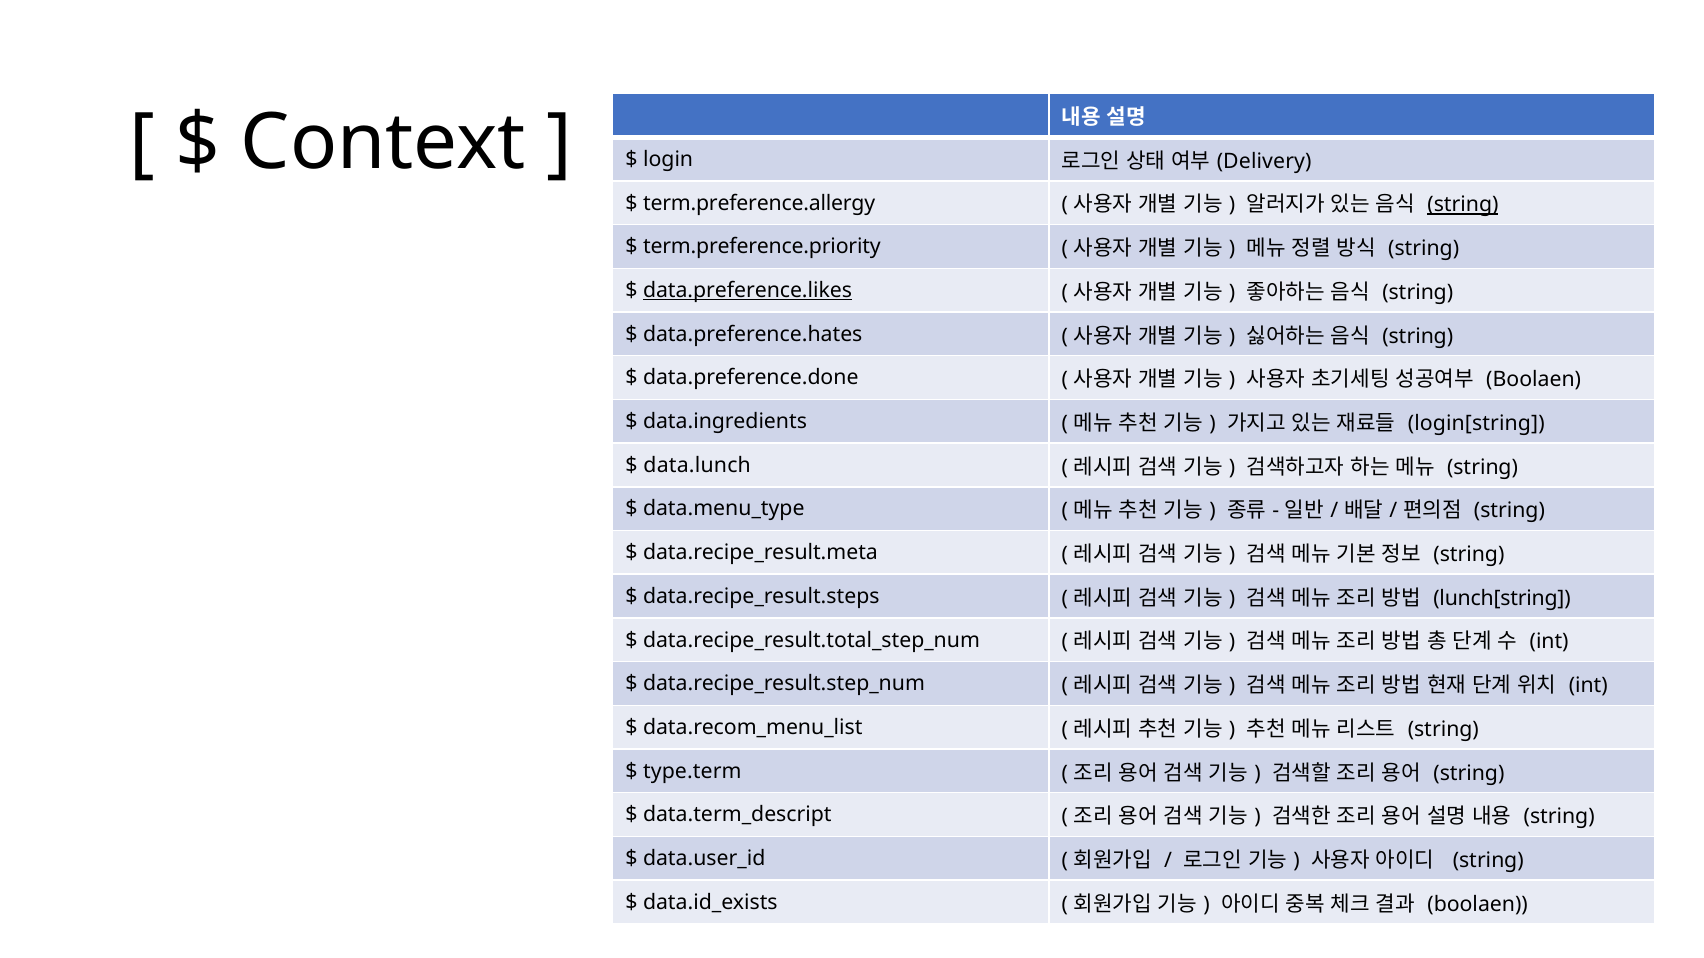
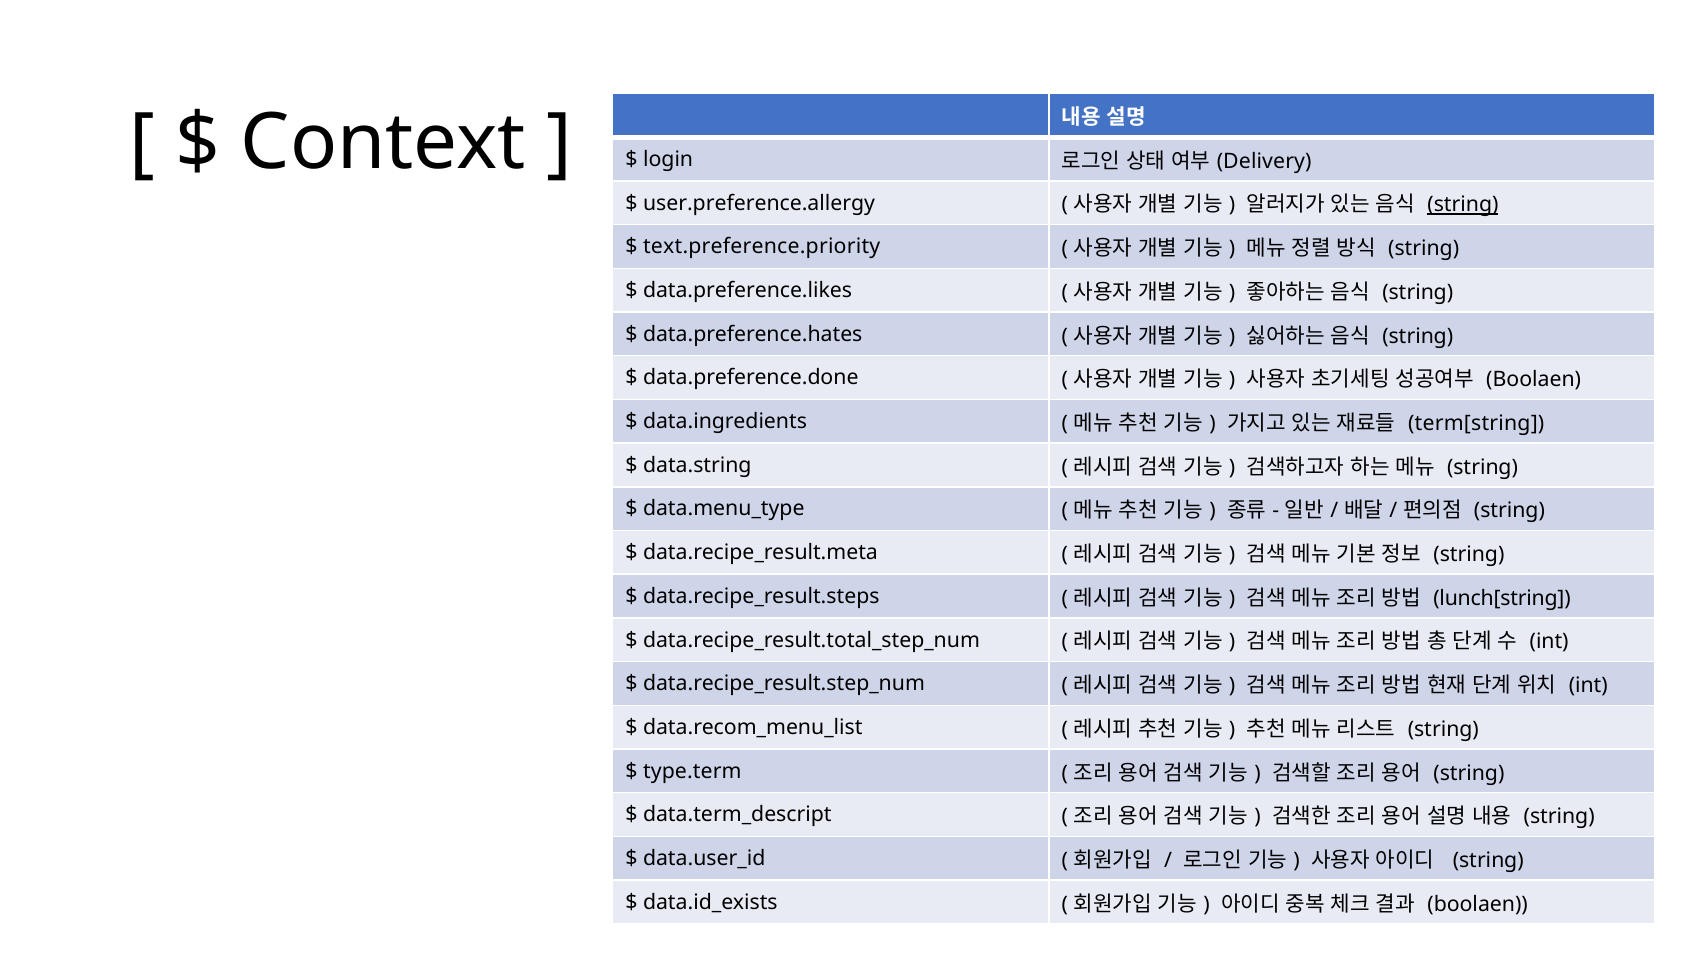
term.preference.allergy: term.preference.allergy -> user.preference.allergy
term.preference.priority: term.preference.priority -> text.preference.priority
data.preference.likes underline: present -> none
login[string: login[string -> term[string
data.lunch: data.lunch -> data.string
